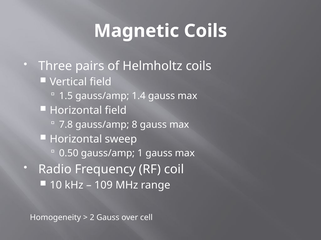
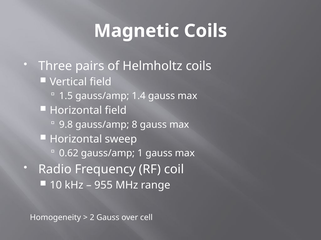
7.8: 7.8 -> 9.8
0.50: 0.50 -> 0.62
109: 109 -> 955
